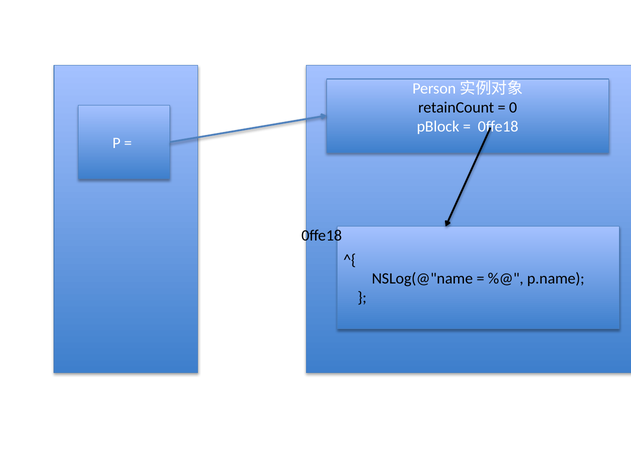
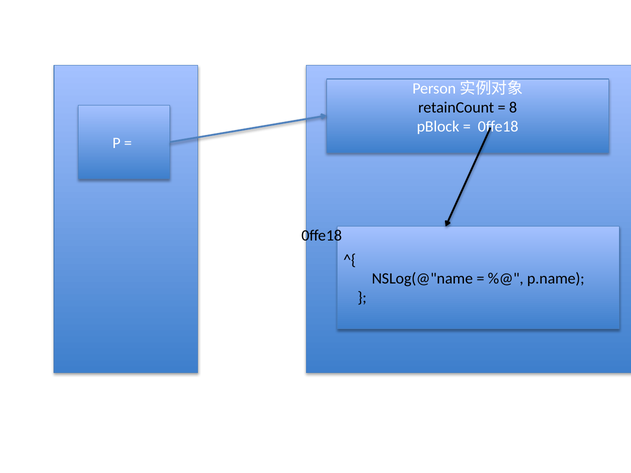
0: 0 -> 8
